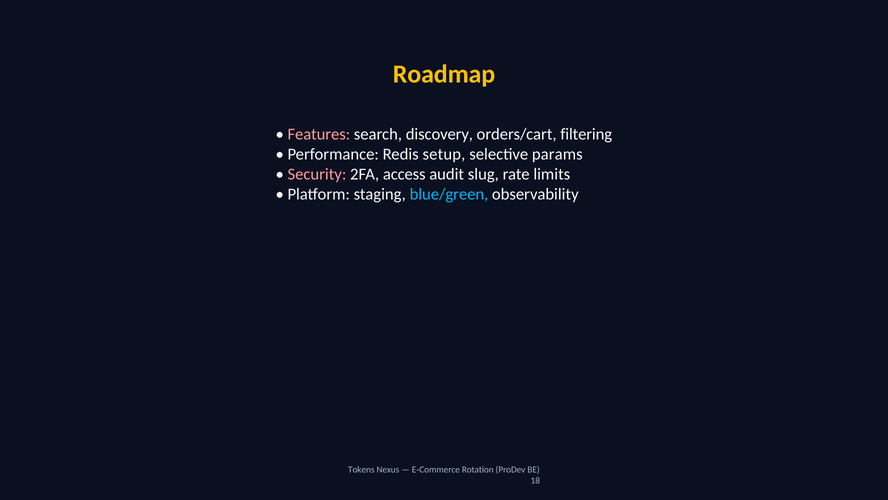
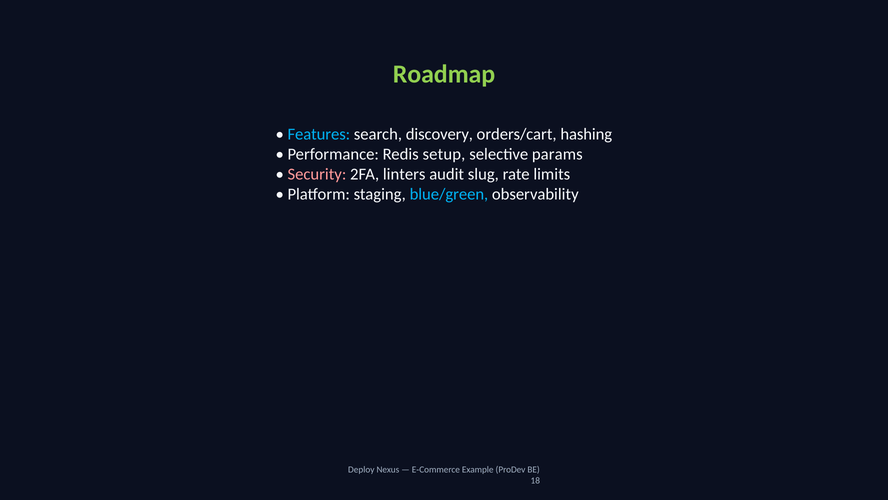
Roadmap colour: yellow -> light green
Features colour: pink -> light blue
filtering: filtering -> hashing
access: access -> linters
Tokens: Tokens -> Deploy
Rotation: Rotation -> Example
